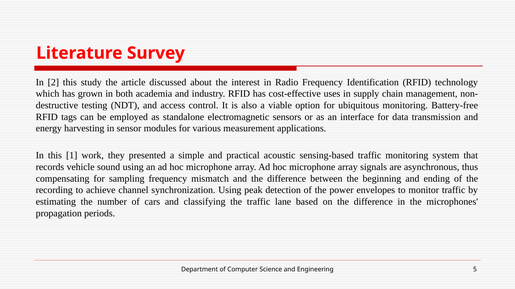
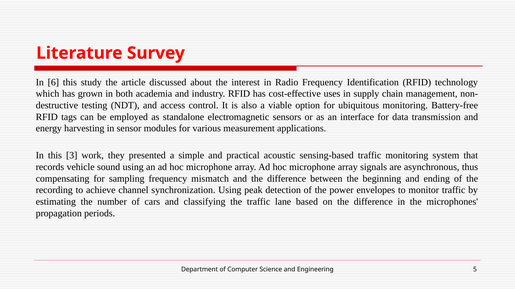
2: 2 -> 6
1: 1 -> 3
